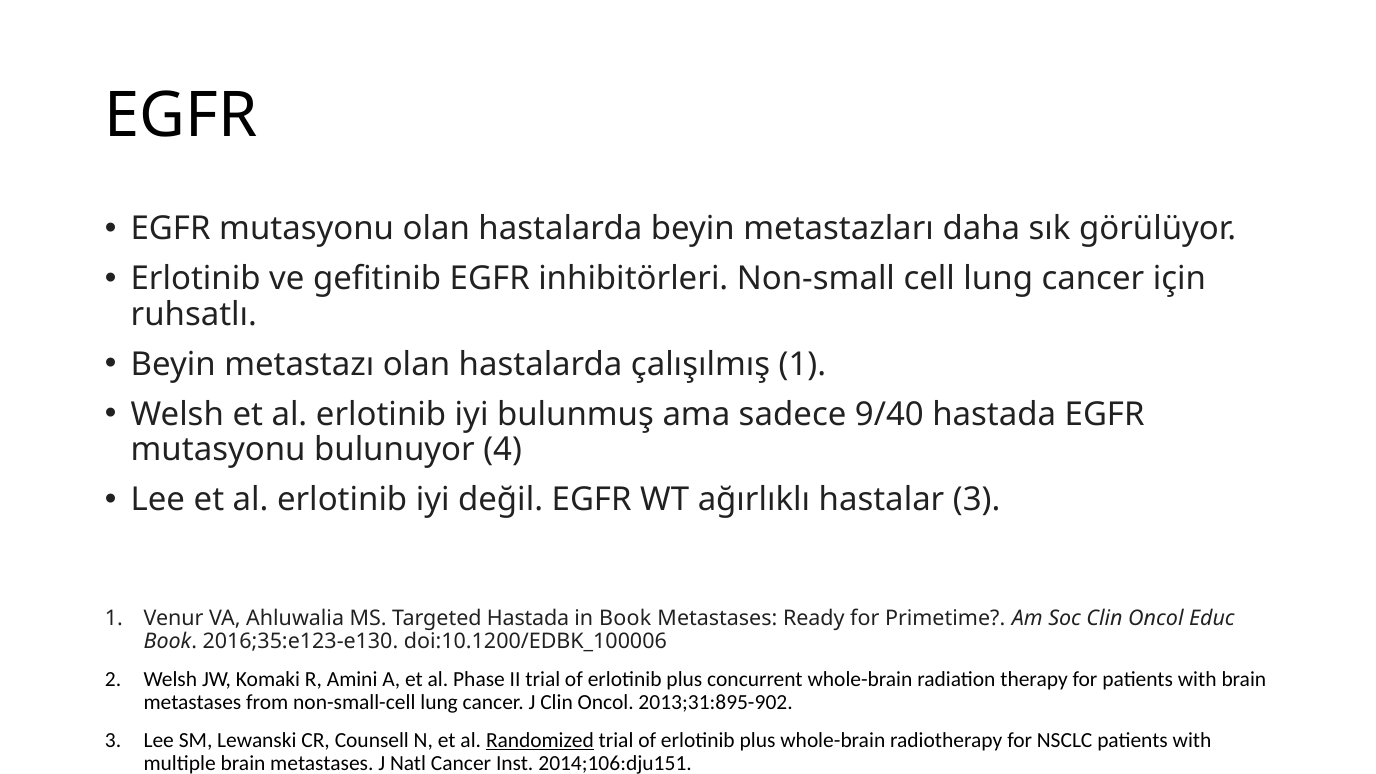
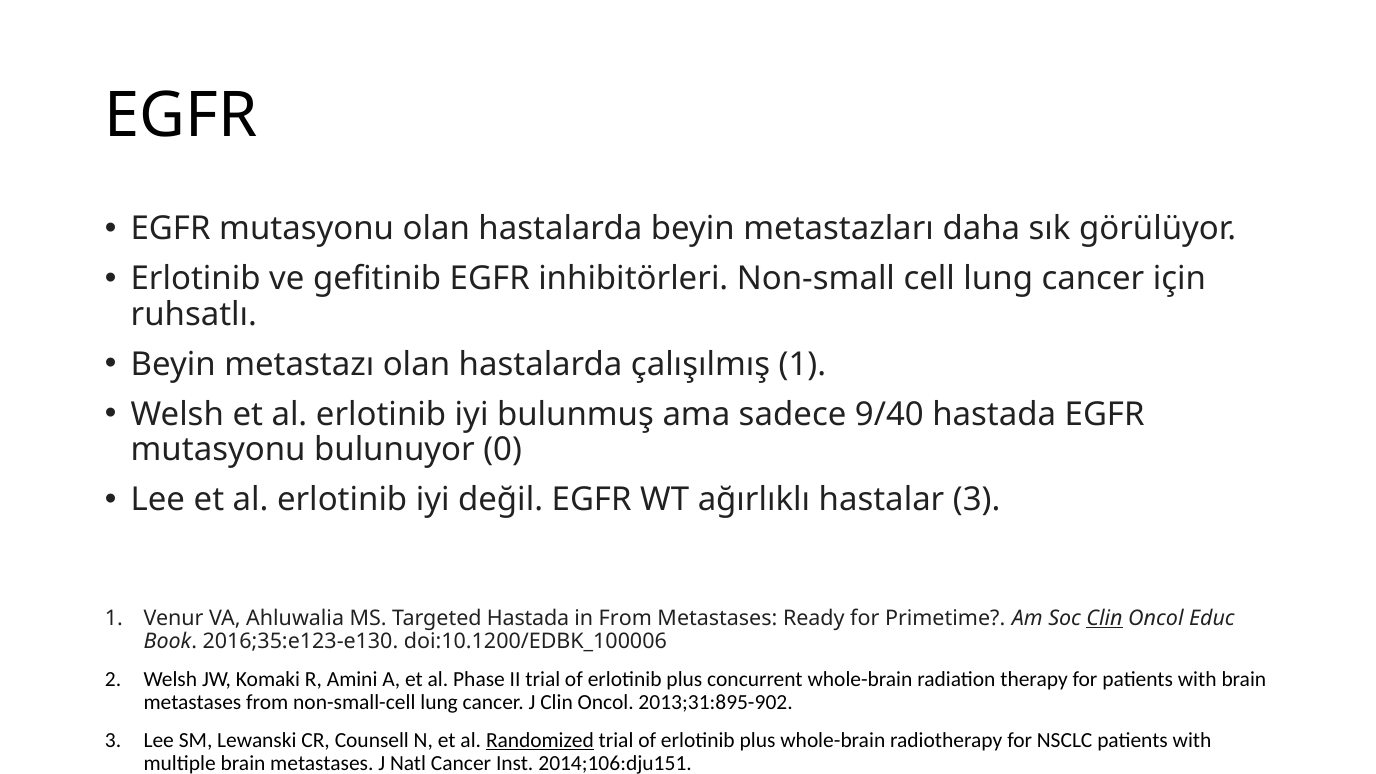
4: 4 -> 0
in Book: Book -> From
Clin at (1105, 619) underline: none -> present
